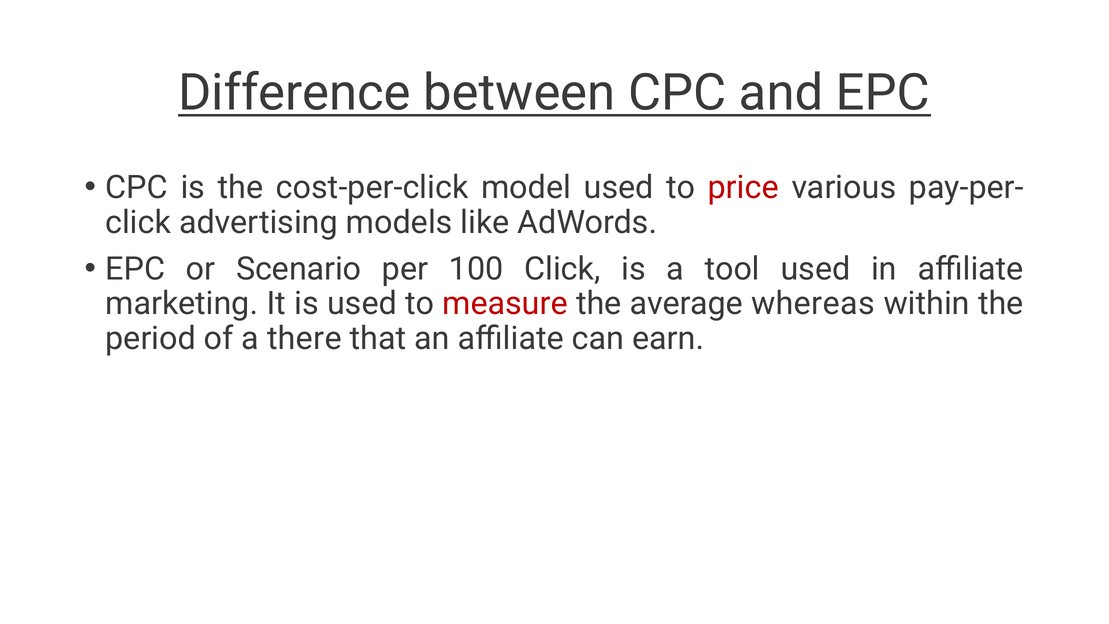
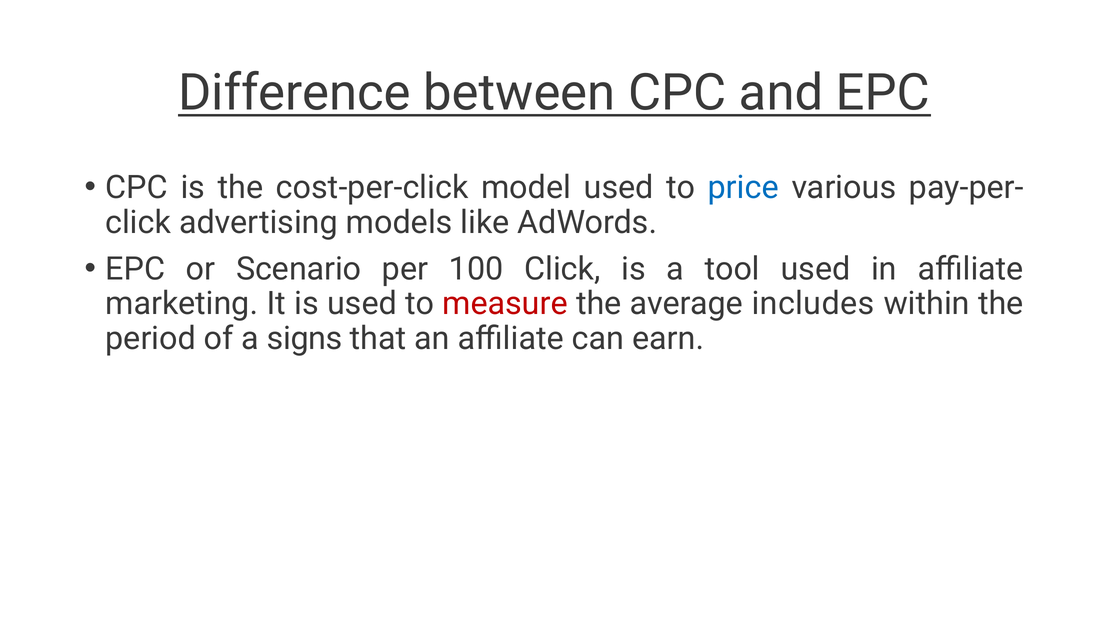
price colour: red -> blue
whereas: whereas -> includes
there: there -> signs
